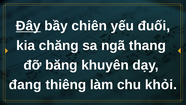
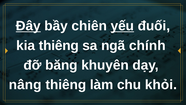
yếu underline: none -> present
kia chăng: chăng -> thiêng
thang: thang -> chính
đang: đang -> nâng
